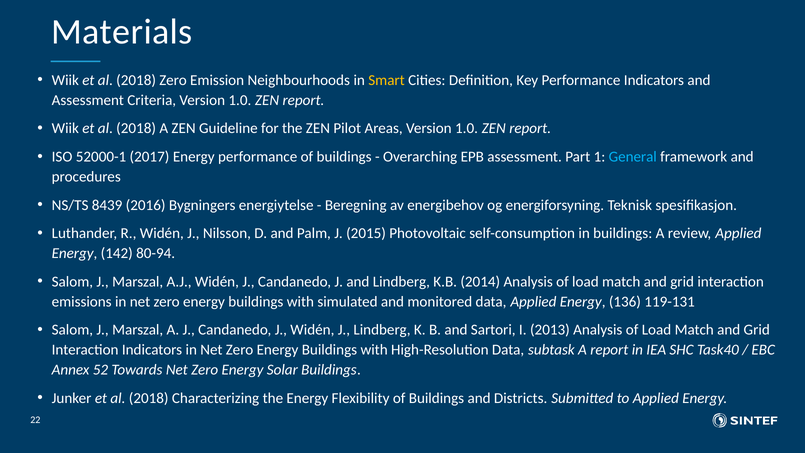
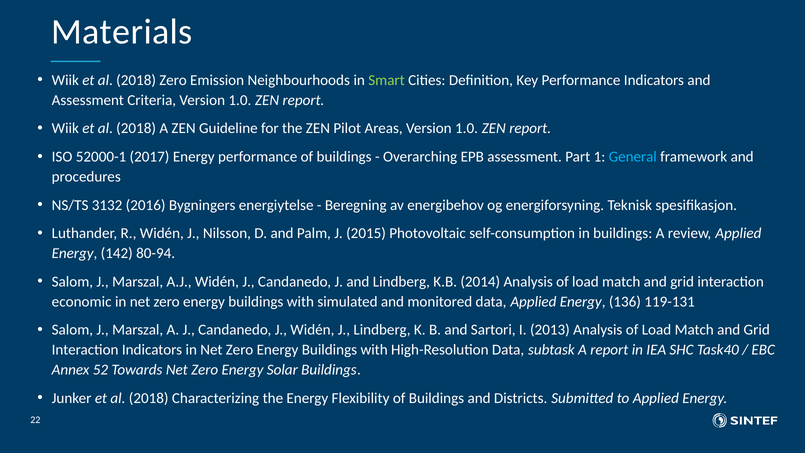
Smart colour: yellow -> light green
8439: 8439 -> 3132
emissions: emissions -> economic
